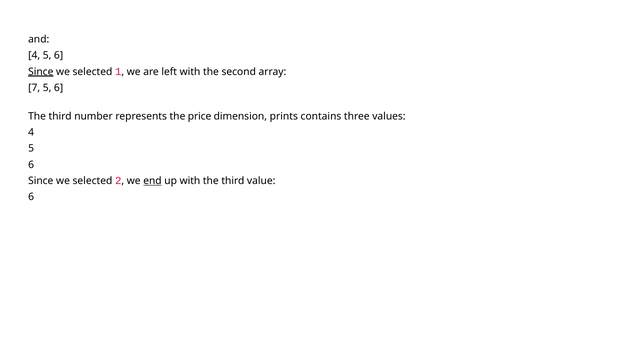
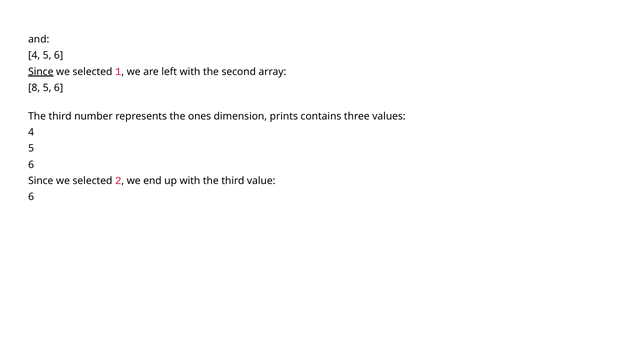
7: 7 -> 8
price: price -> ones
end underline: present -> none
